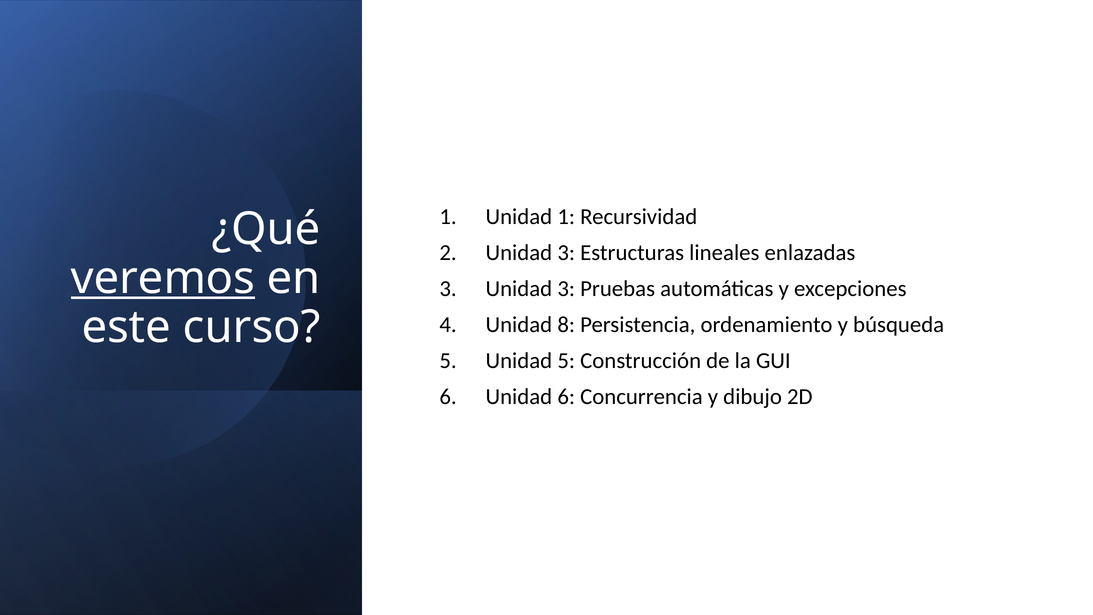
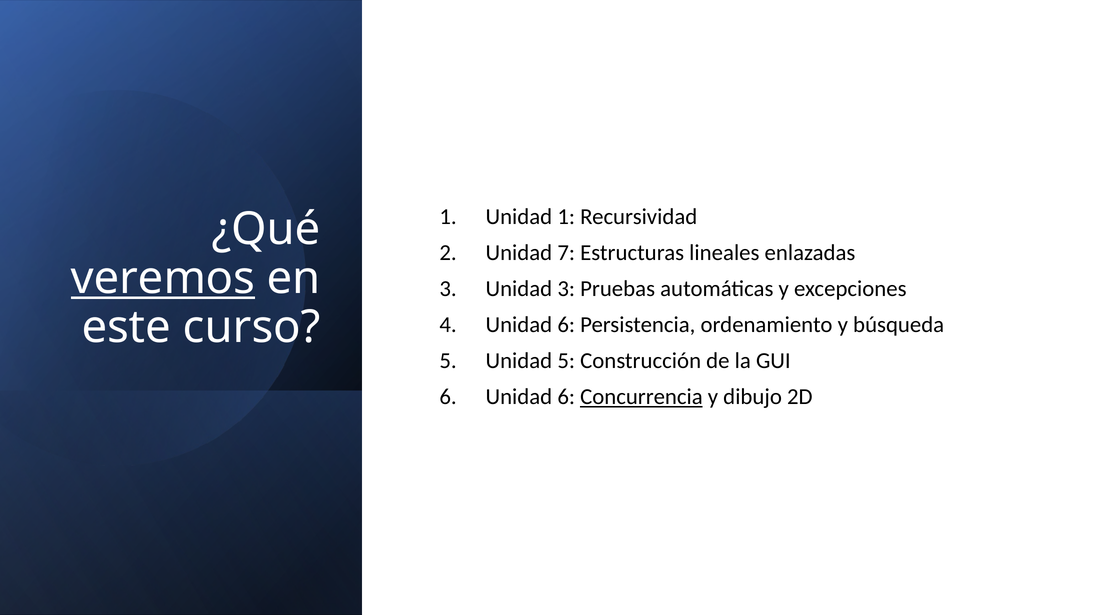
2 Unidad 3: 3 -> 7
4 Unidad 8: 8 -> 6
Concurrencia underline: none -> present
